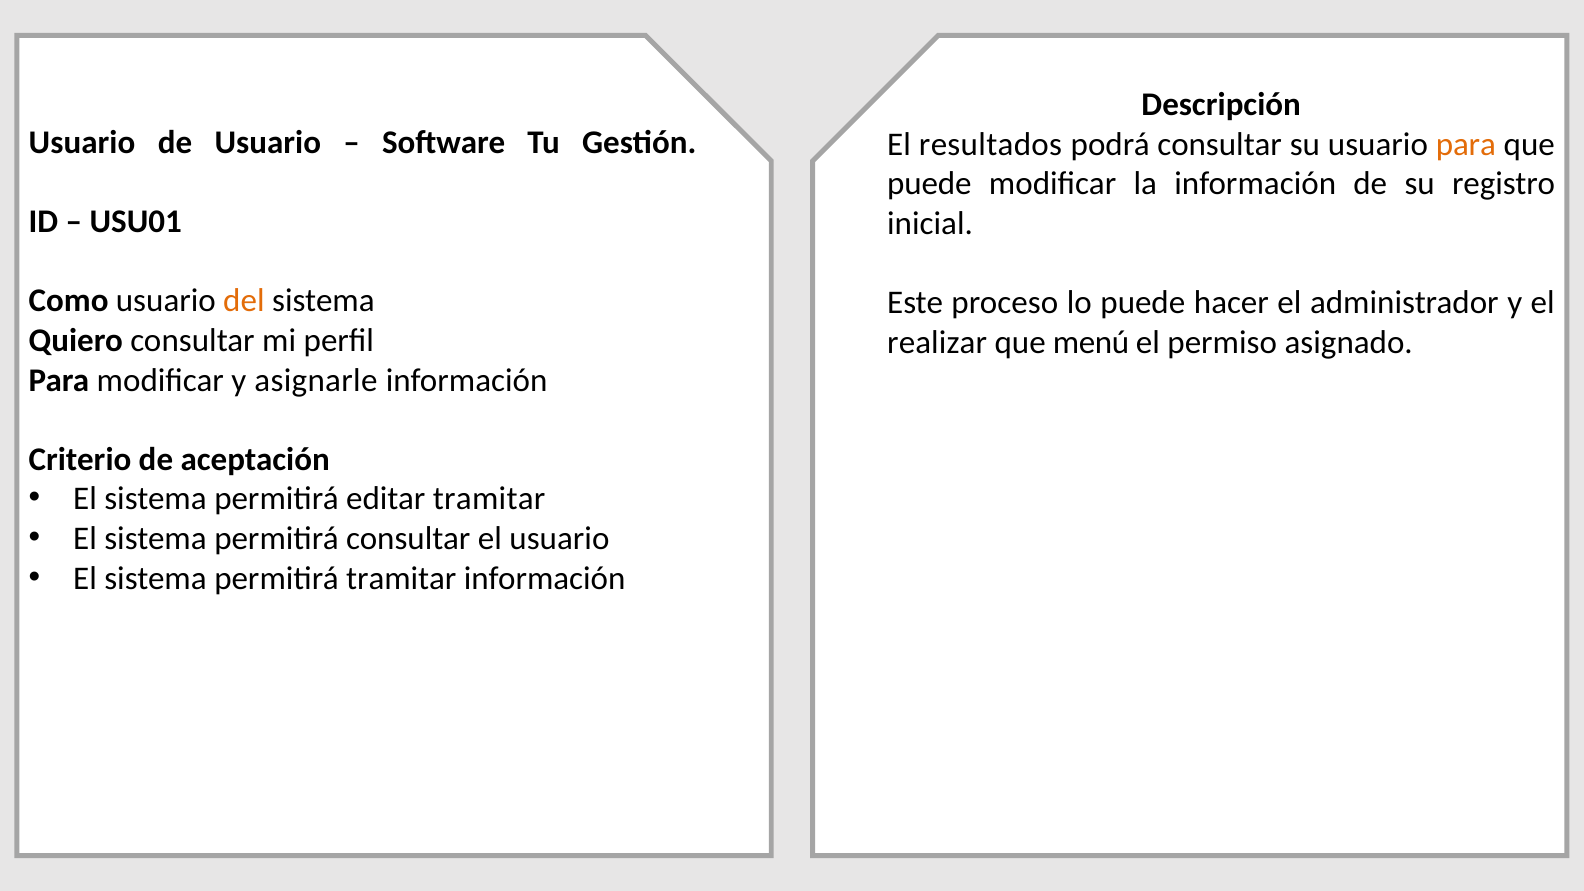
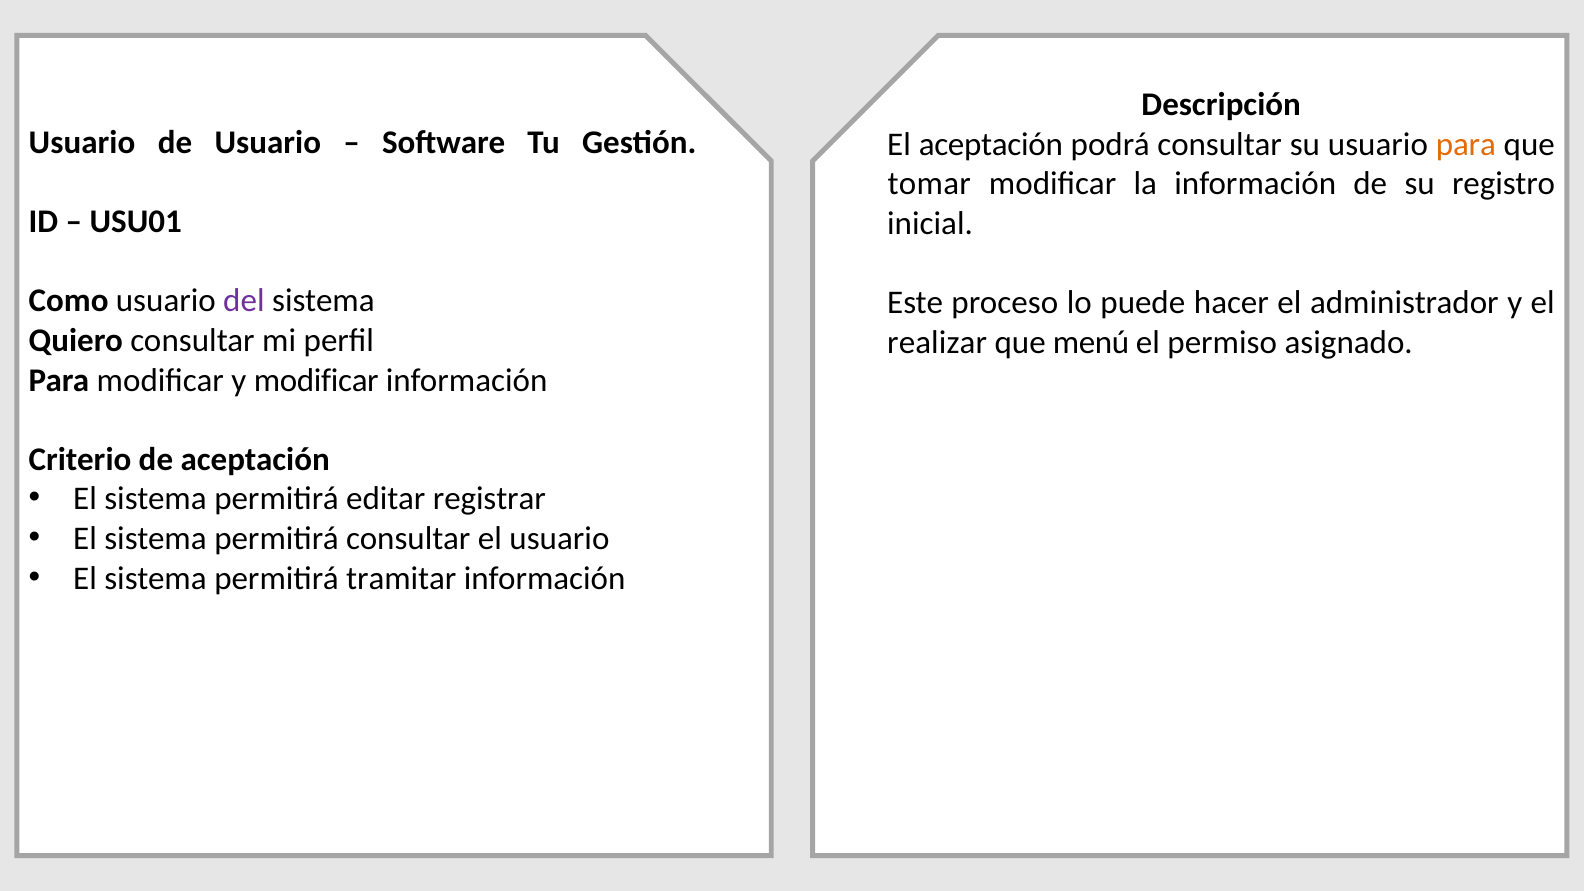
El resultados: resultados -> aceptación
puede at (929, 184): puede -> tomar
del colour: orange -> purple
y asignarle: asignarle -> modificar
editar tramitar: tramitar -> registrar
